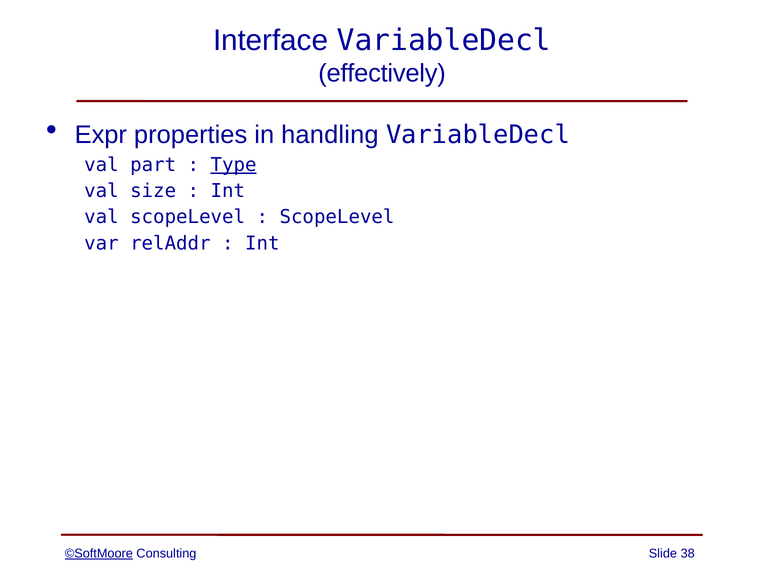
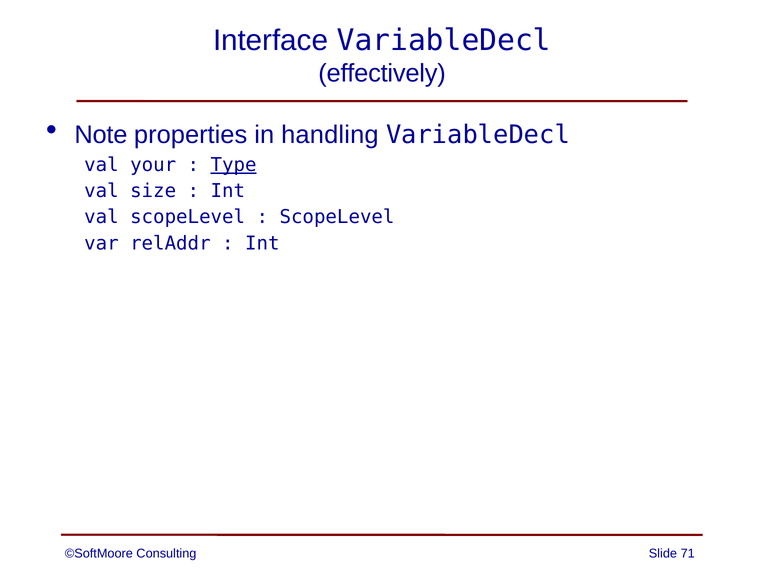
Expr: Expr -> Note
part: part -> your
©SoftMoore underline: present -> none
38: 38 -> 71
